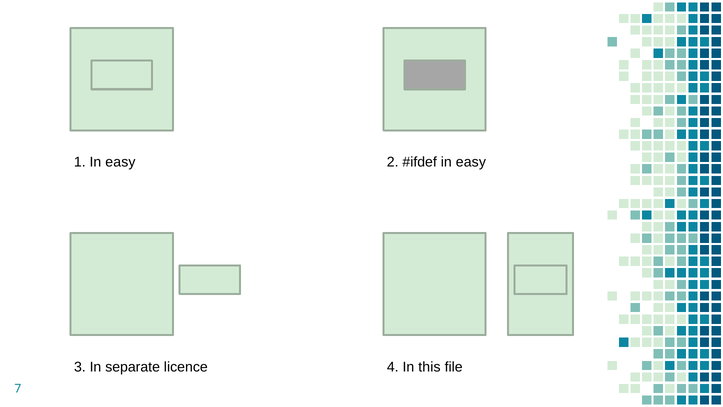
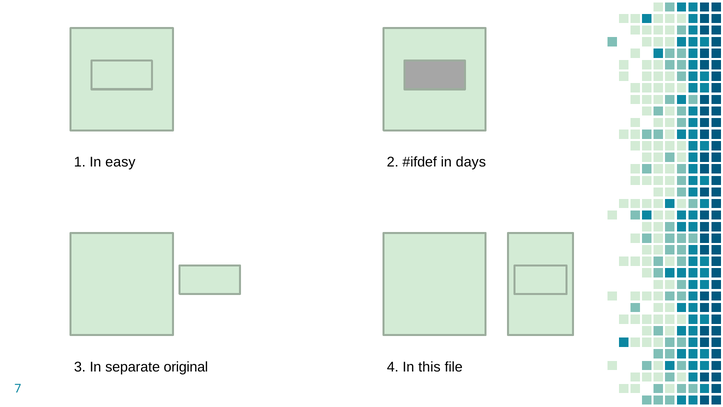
easy at (471, 162): easy -> days
licence: licence -> original
